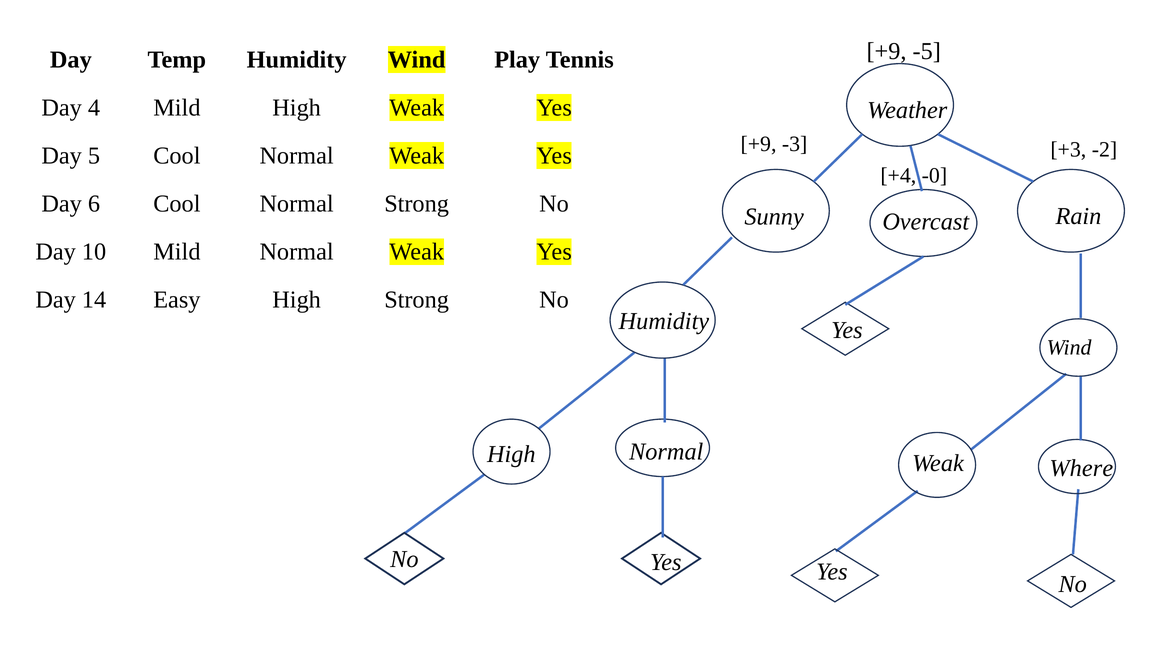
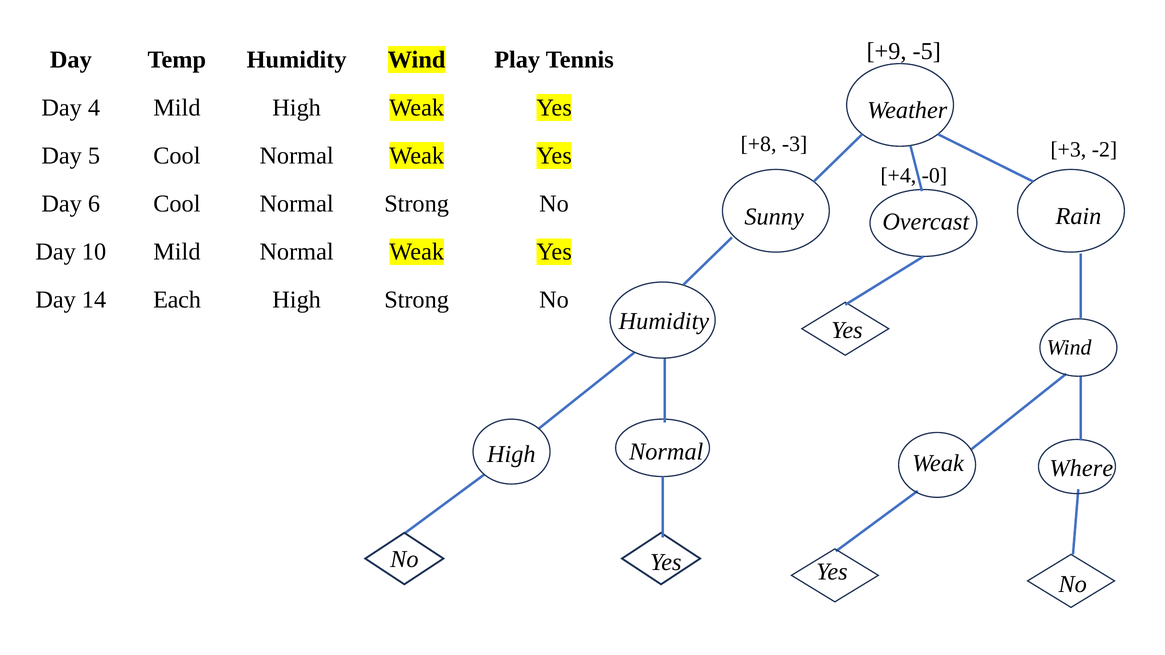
+9 at (759, 144): +9 -> +8
Easy: Easy -> Each
